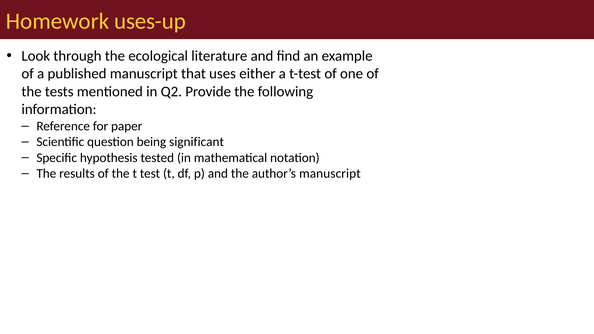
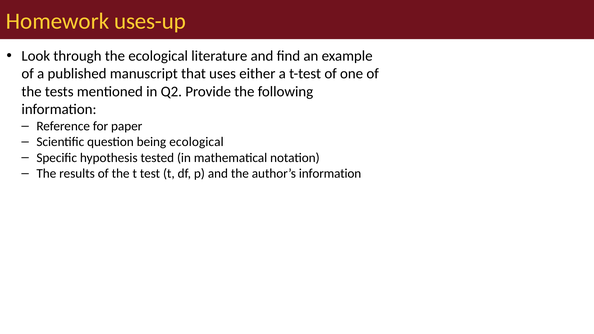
being significant: significant -> ecological
author’s manuscript: manuscript -> information
